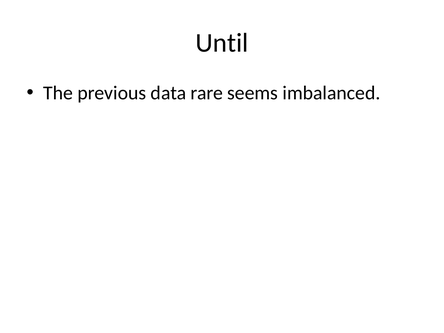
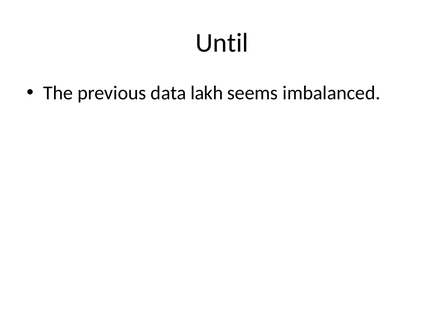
rare: rare -> lakh
